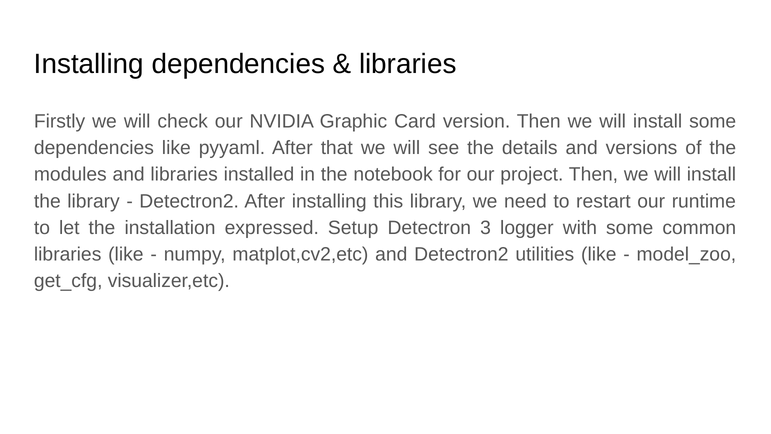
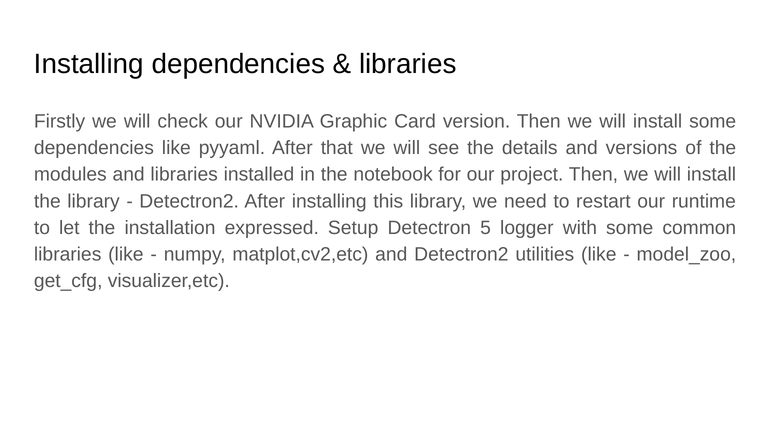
3: 3 -> 5
